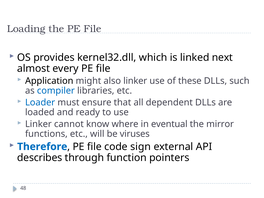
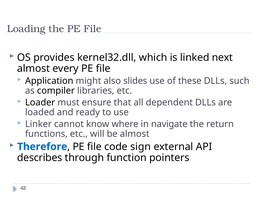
also linker: linker -> slides
compiler colour: blue -> black
Loader colour: blue -> black
eventual: eventual -> navigate
mirror: mirror -> return
be viruses: viruses -> almost
